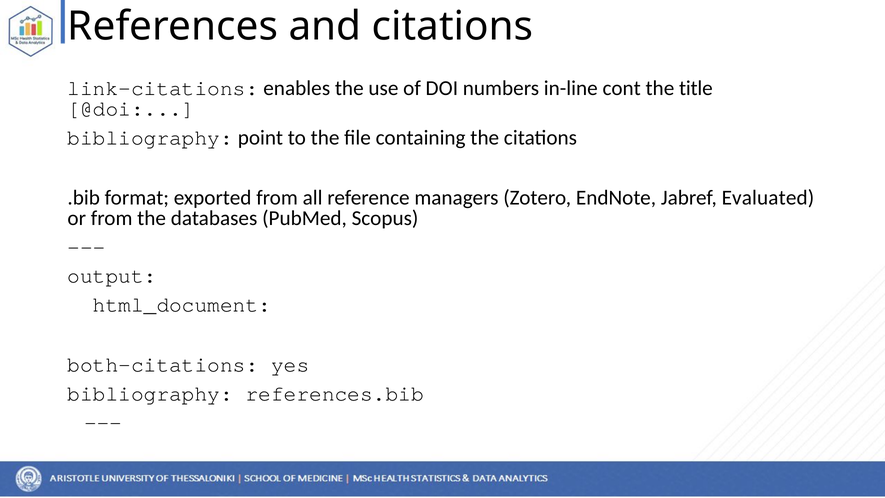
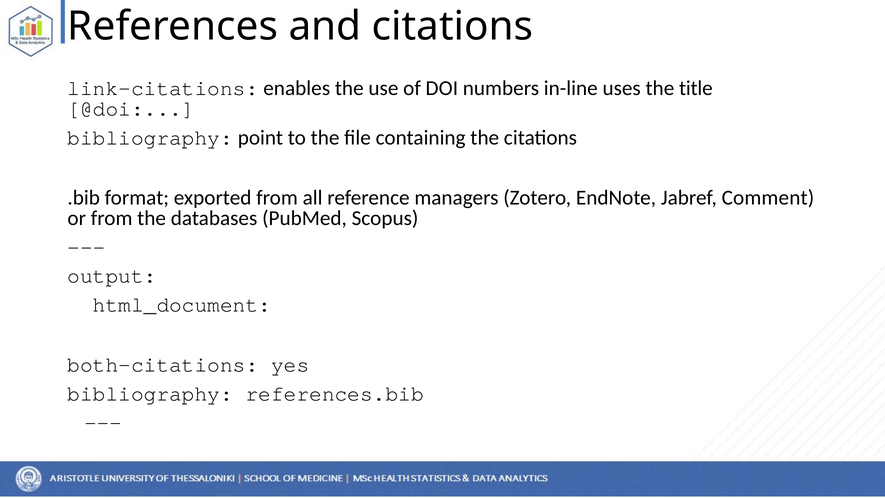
cont: cont -> uses
Evaluated: Evaluated -> Comment
